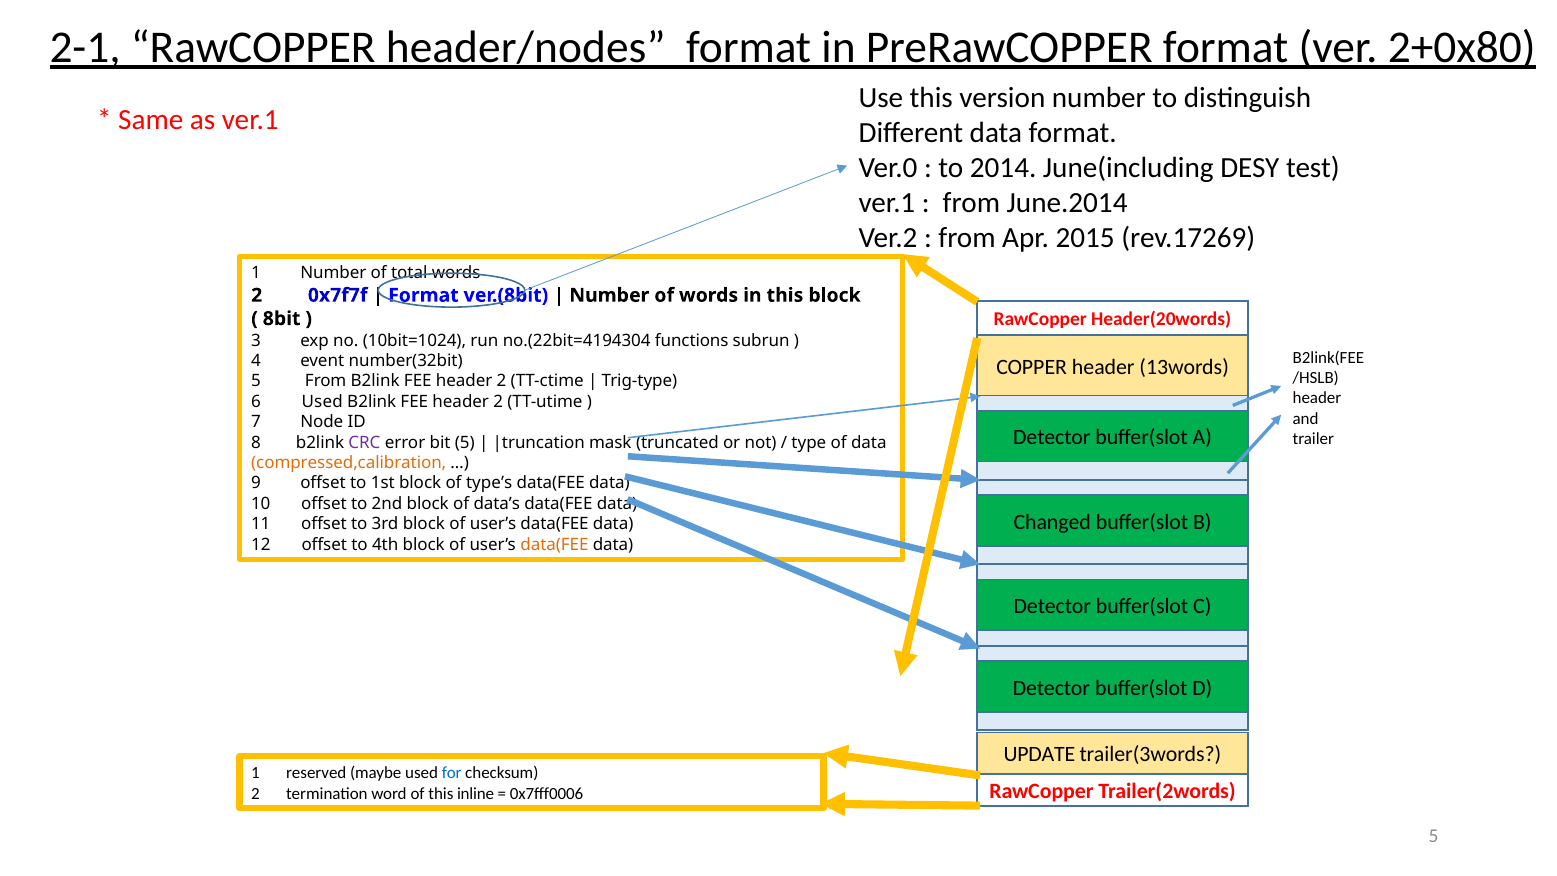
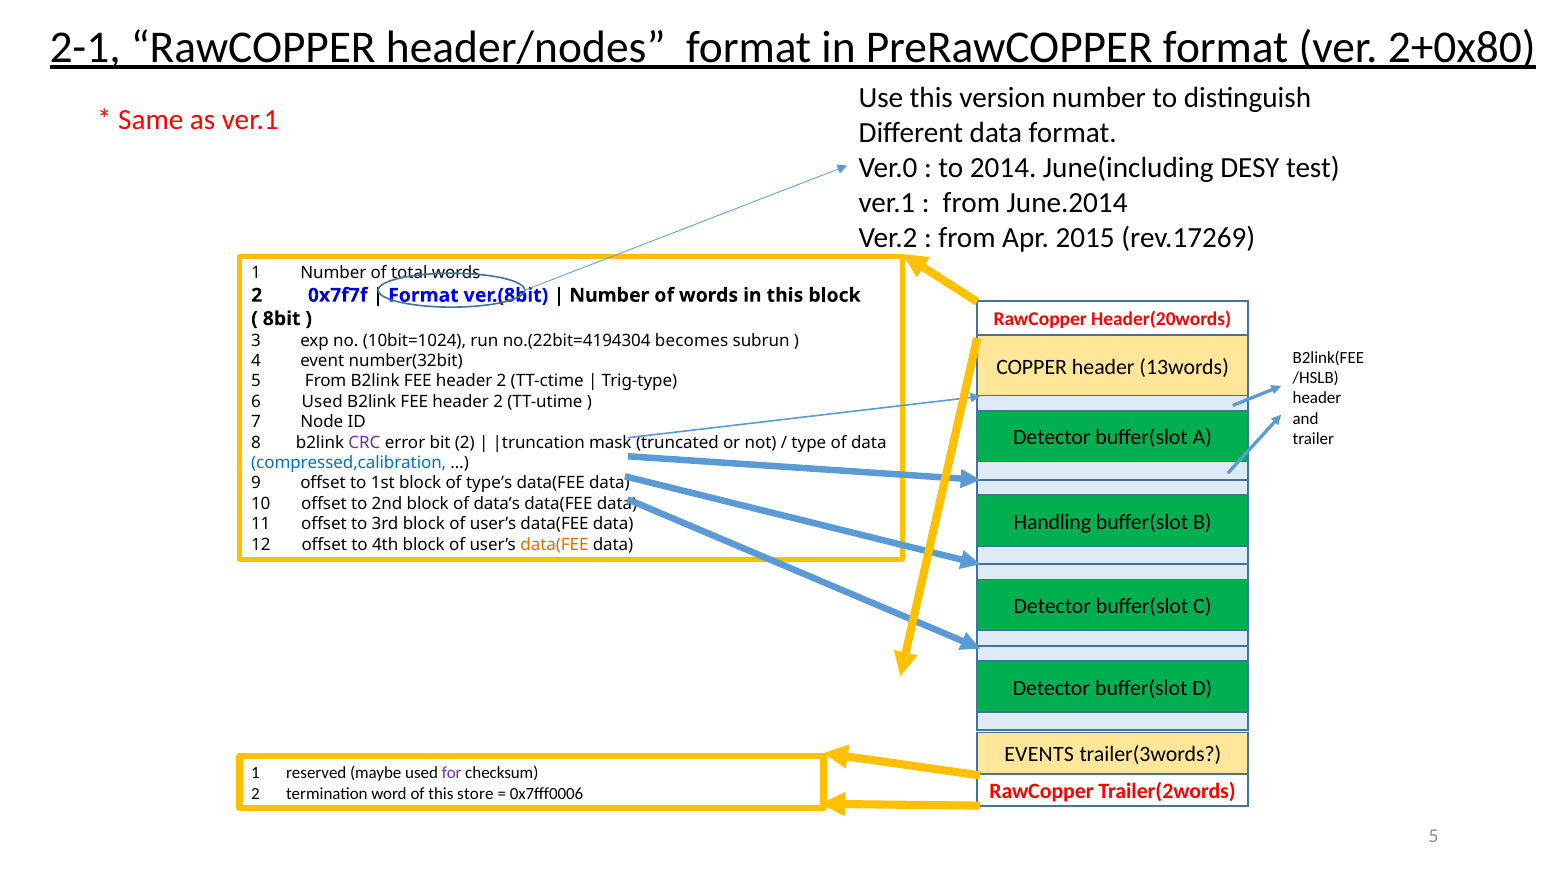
functions: functions -> becomes
bit 5: 5 -> 2
compressed,calibration colour: orange -> blue
Changed: Changed -> Handling
UPDATE: UPDATE -> EVENTS
for colour: blue -> purple
inline: inline -> store
